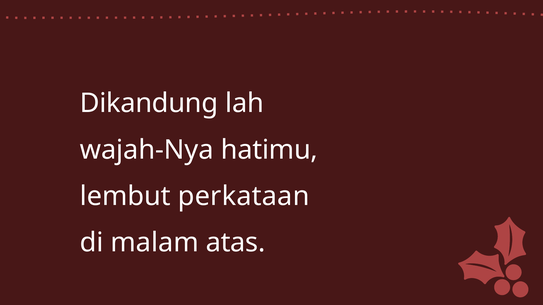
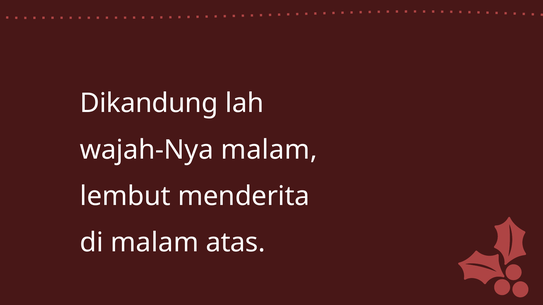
wajah-Nya hatimu: hatimu -> malam
perkataan: perkataan -> menderita
